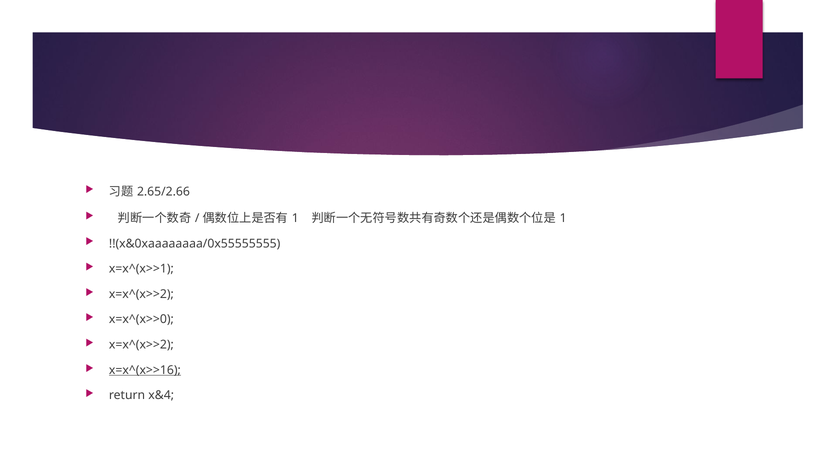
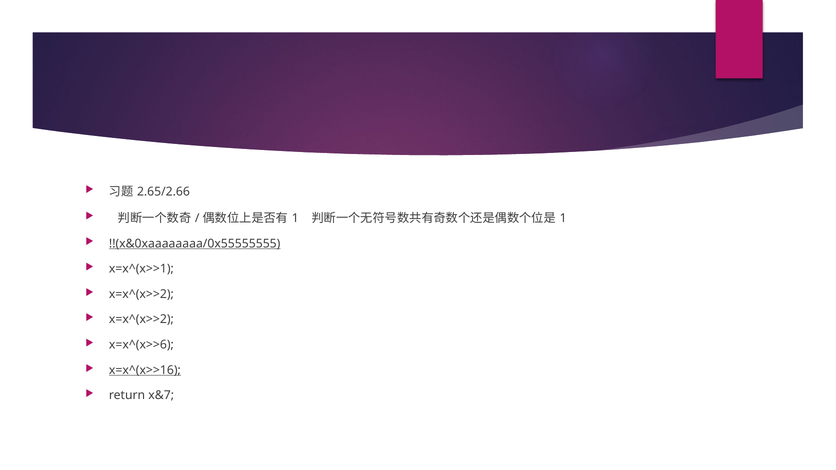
!!(x&0xaaaaaaaa/0x55555555 underline: none -> present
x=x^(x>>0 at (141, 320): x=x^(x>>0 -> x=x^(x>>2
x=x^(x>>2 at (141, 345): x=x^(x>>2 -> x=x^(x>>6
x&4: x&4 -> x&7
